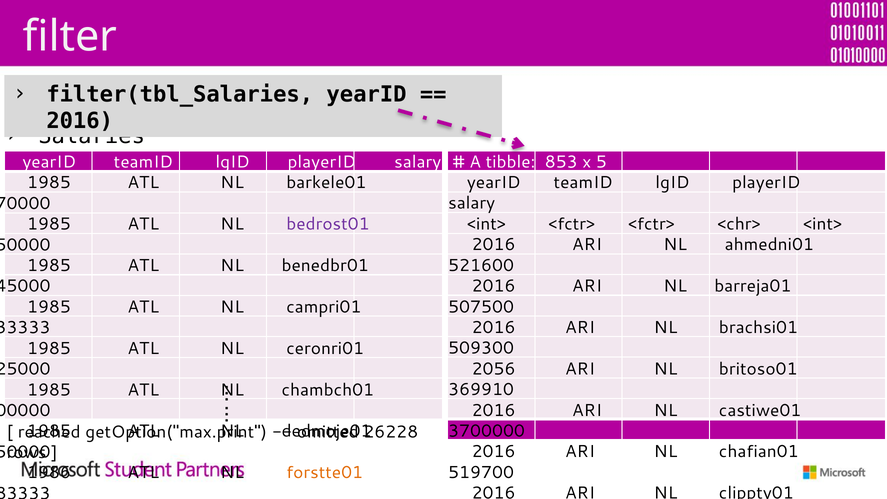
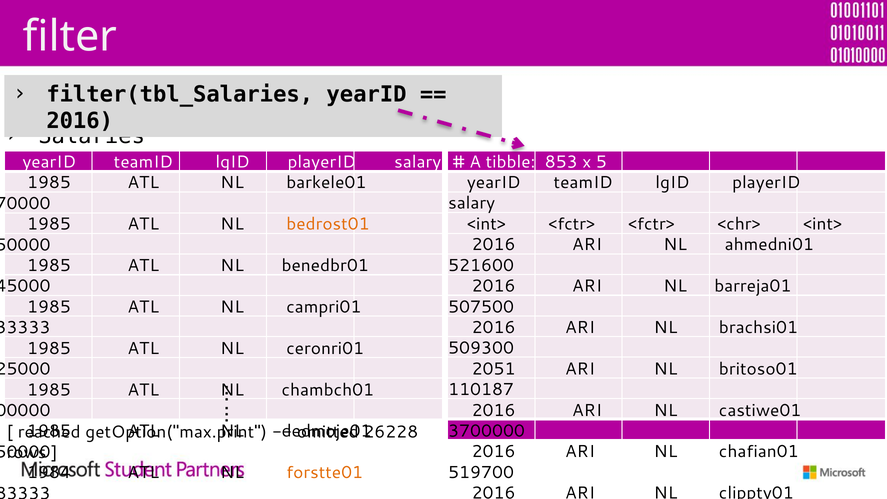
bedrost01 colour: purple -> orange
2056: 2056 -> 2051
369910: 369910 -> 110187
1986: 1986 -> 1984
